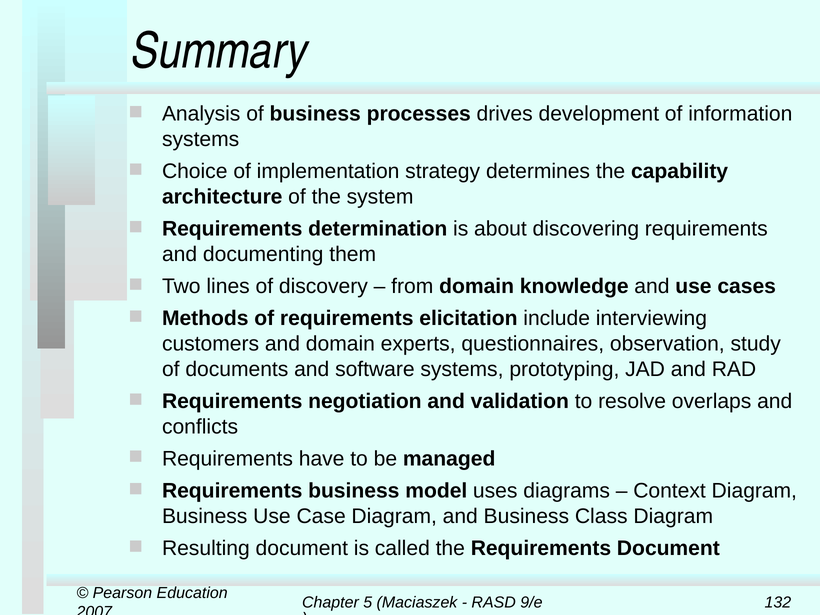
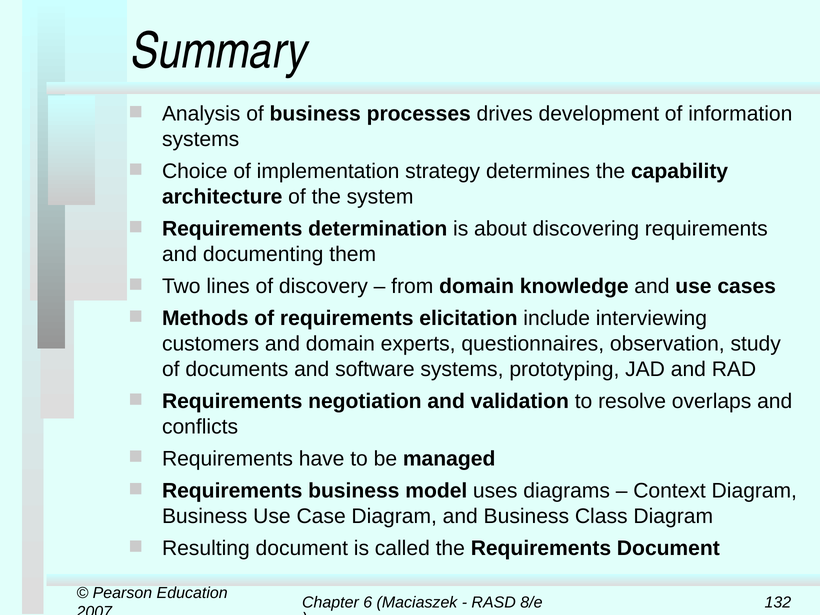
5: 5 -> 6
9/e: 9/e -> 8/e
